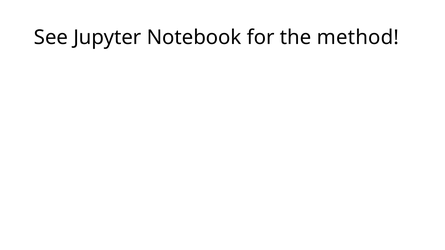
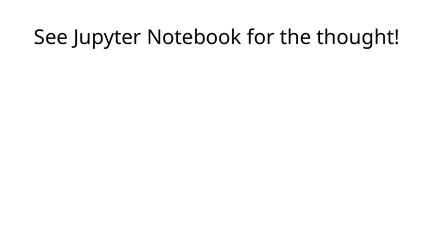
method: method -> thought
